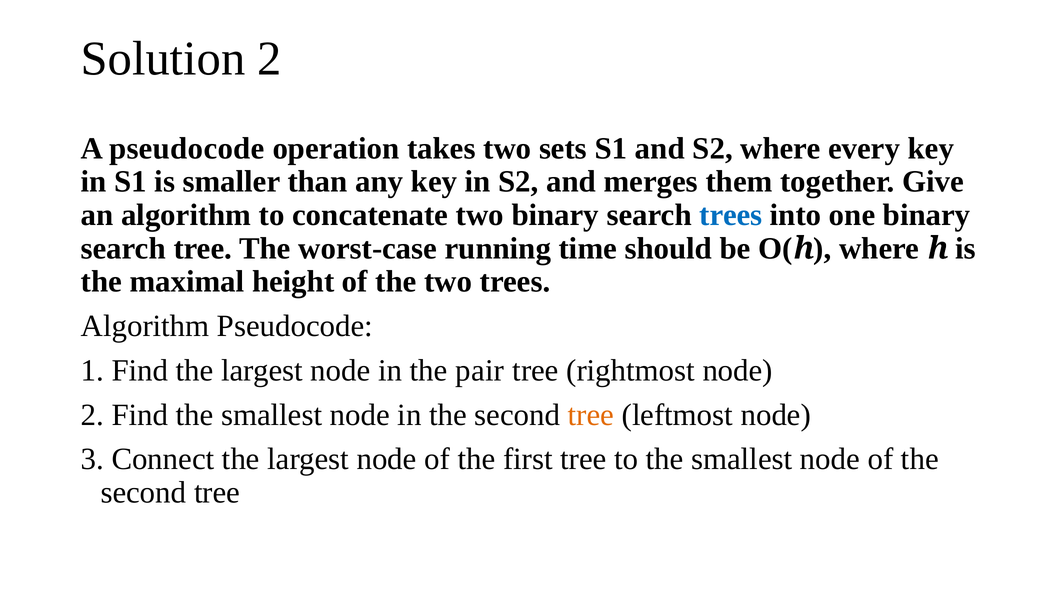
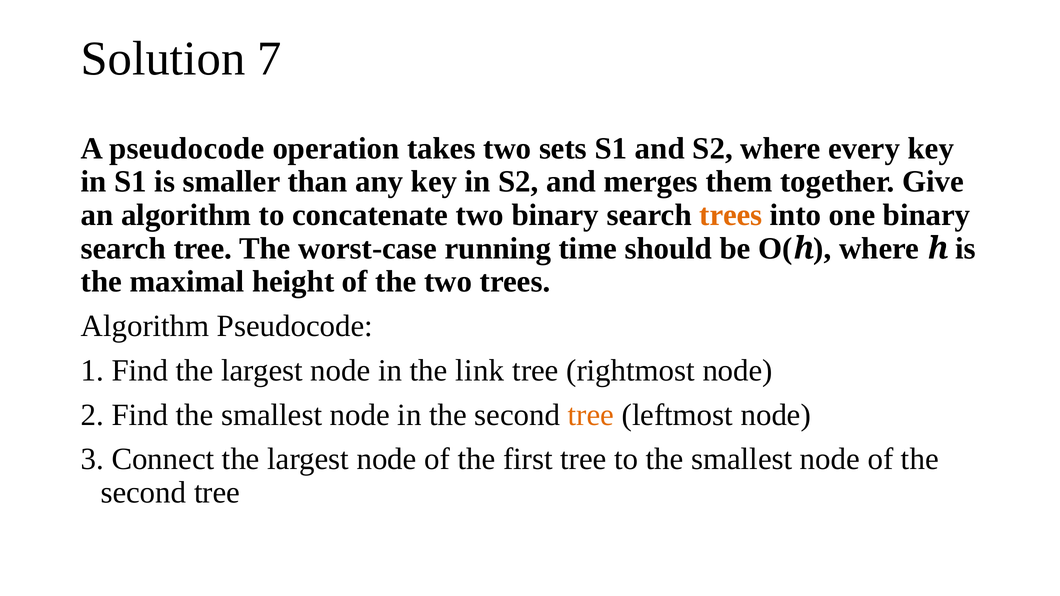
Solution 2: 2 -> 7
trees at (731, 215) colour: blue -> orange
pair: pair -> link
